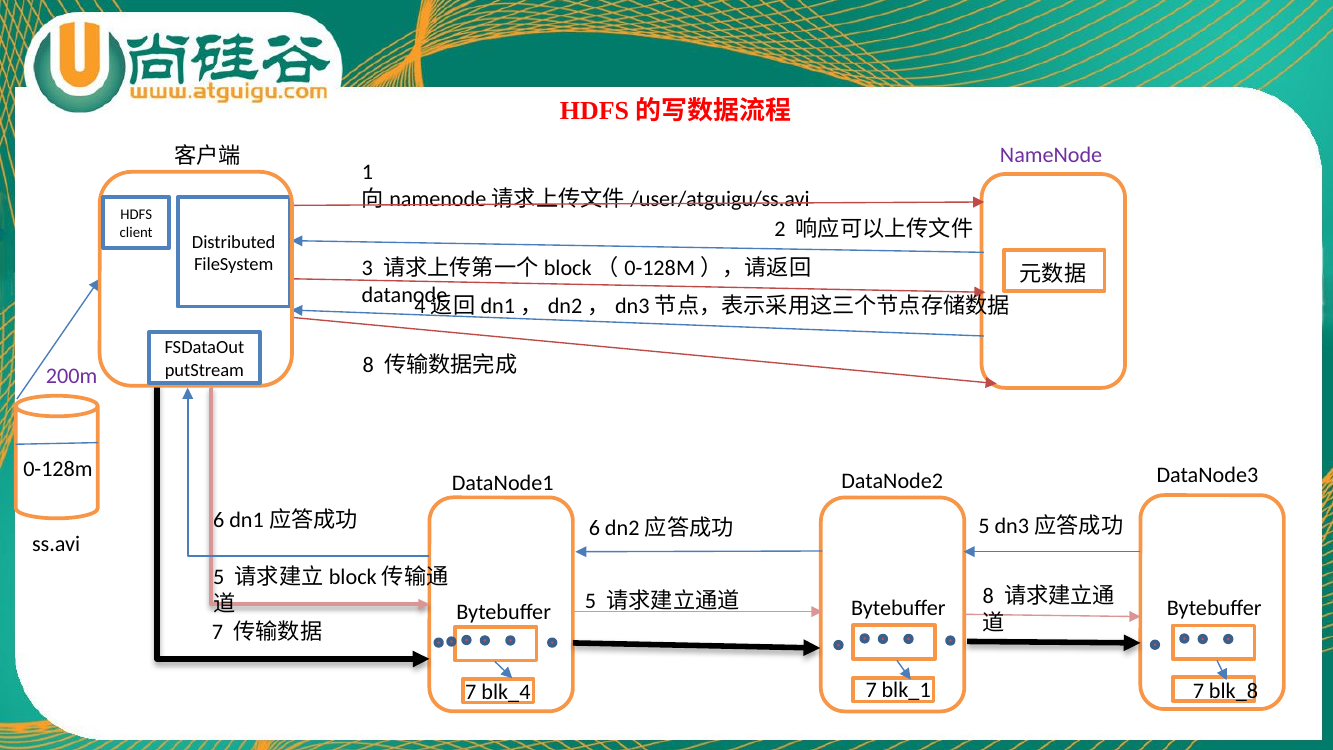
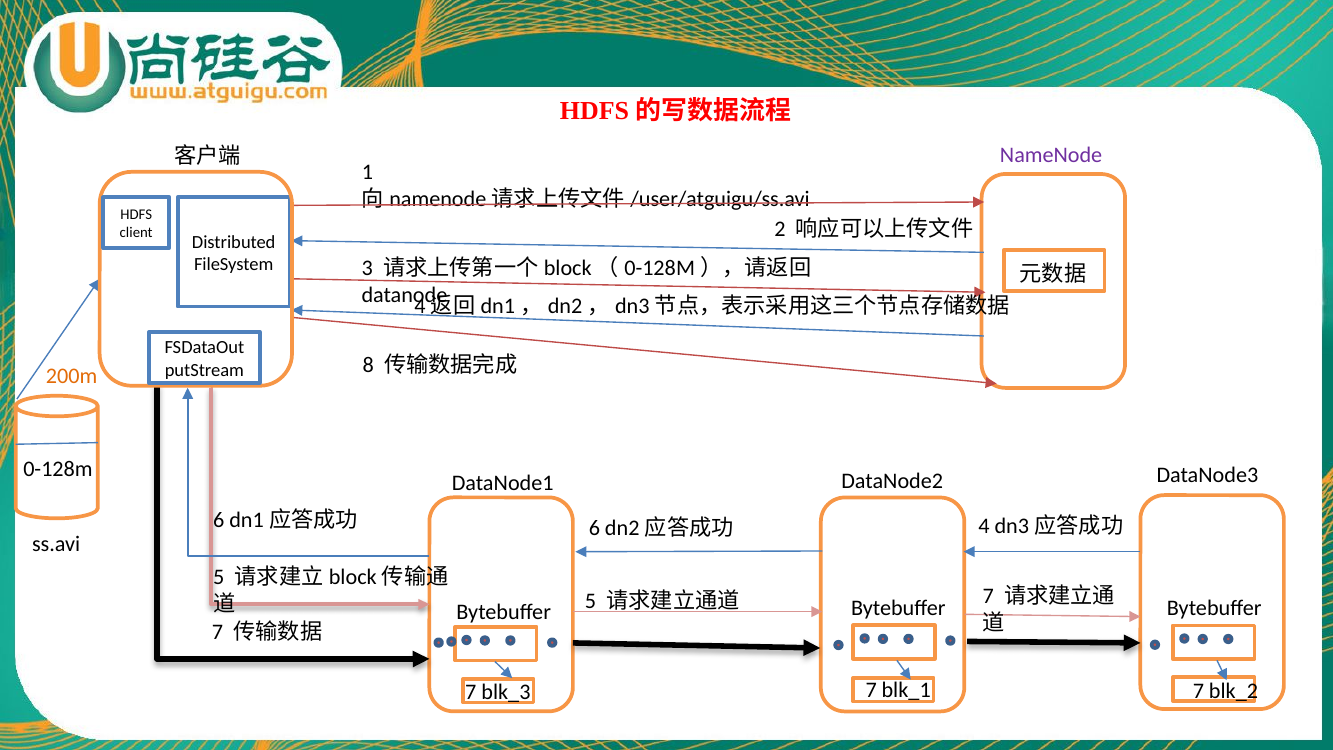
200m colour: purple -> orange
5 at (984, 526): 5 -> 4
8 at (988, 596): 8 -> 7
blk_4: blk_4 -> blk_3
blk_8: blk_8 -> blk_2
